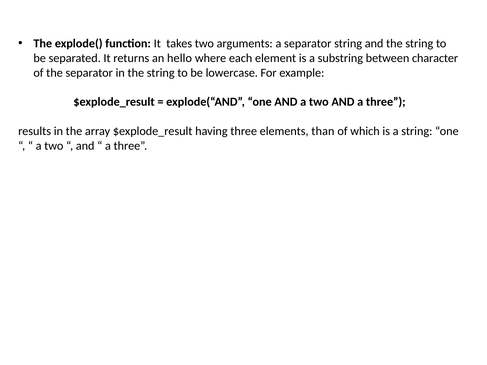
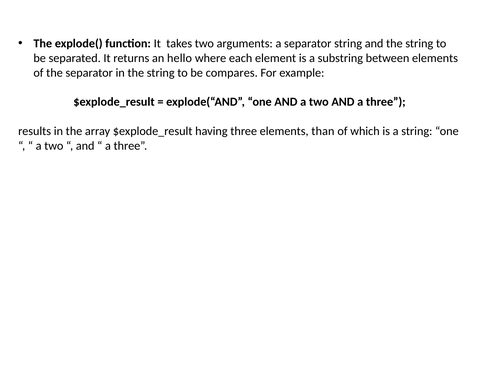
between character: character -> elements
lowercase: lowercase -> compares
